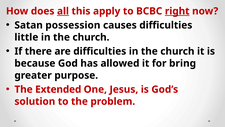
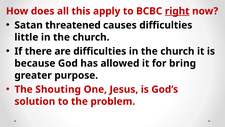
all underline: present -> none
possession: possession -> threatened
Extended: Extended -> Shouting
